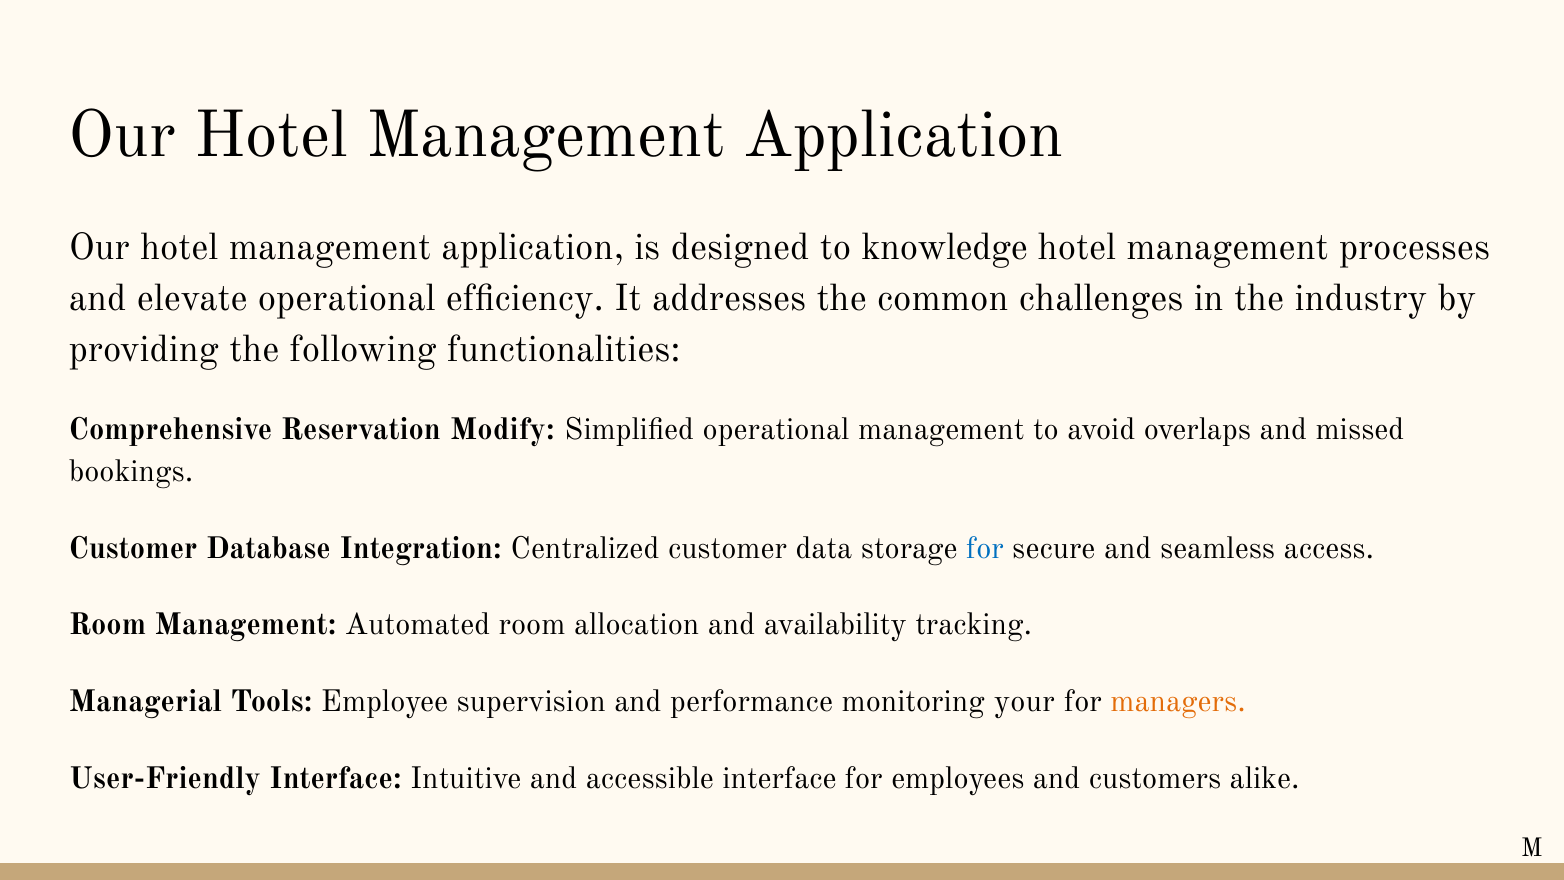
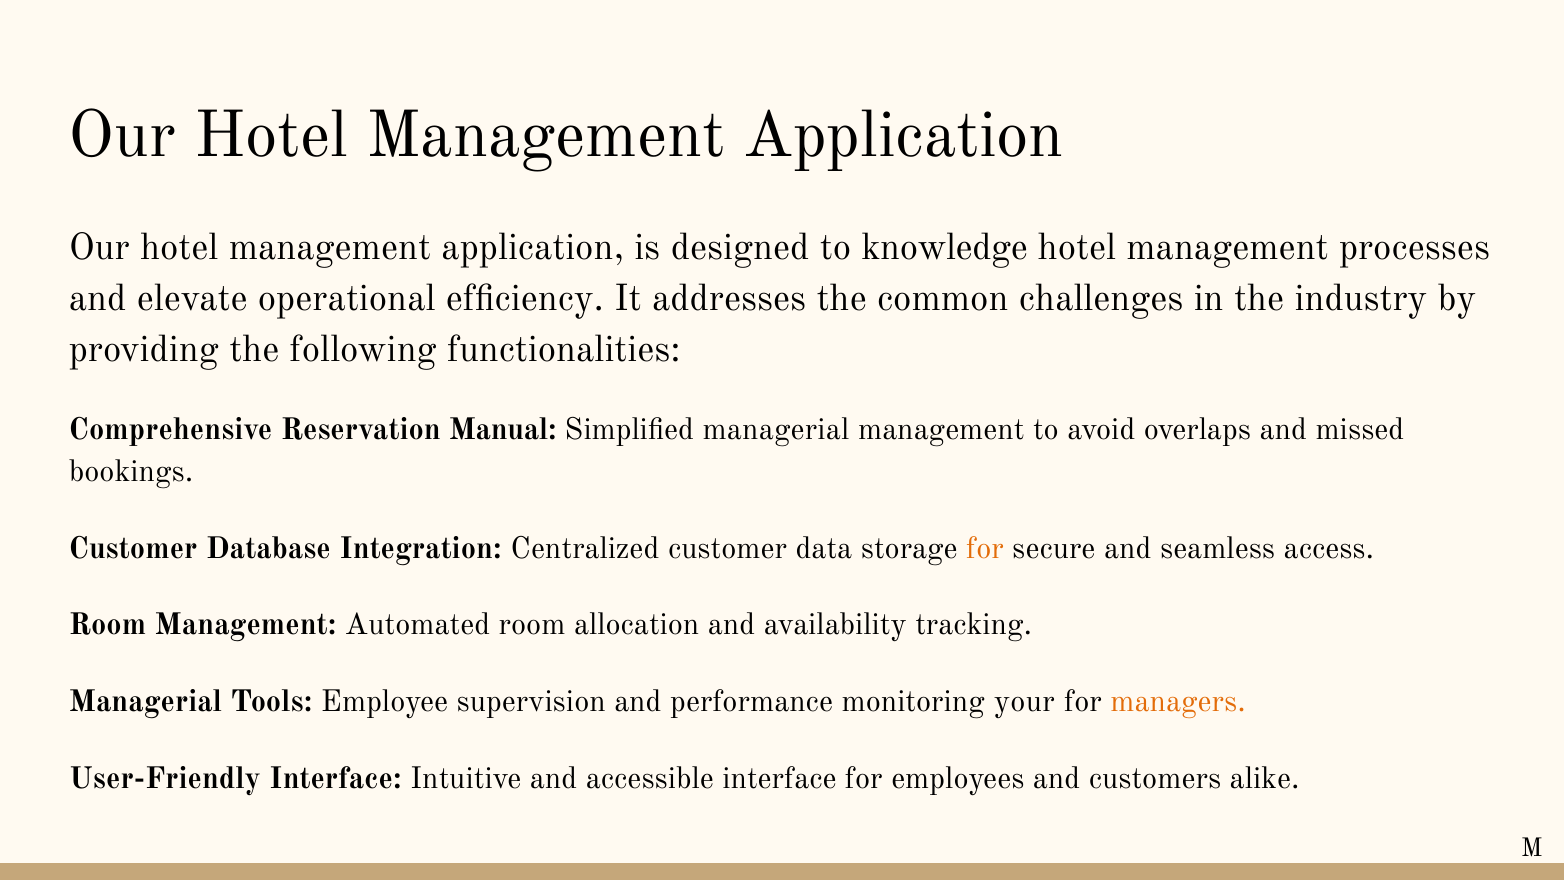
Modify: Modify -> Manual
Simplified operational: operational -> managerial
for at (985, 548) colour: blue -> orange
